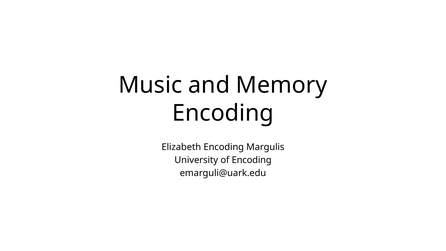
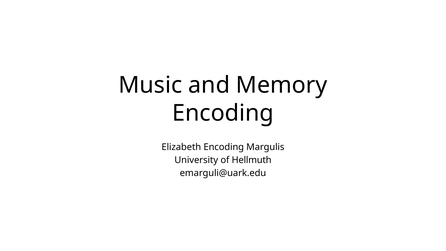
of Encoding: Encoding -> Hellmuth
